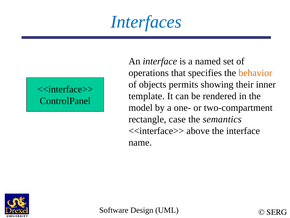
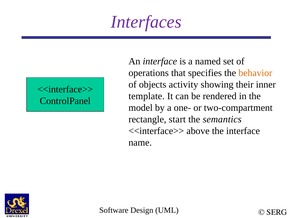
Interfaces colour: blue -> purple
permits: permits -> activity
case: case -> start
